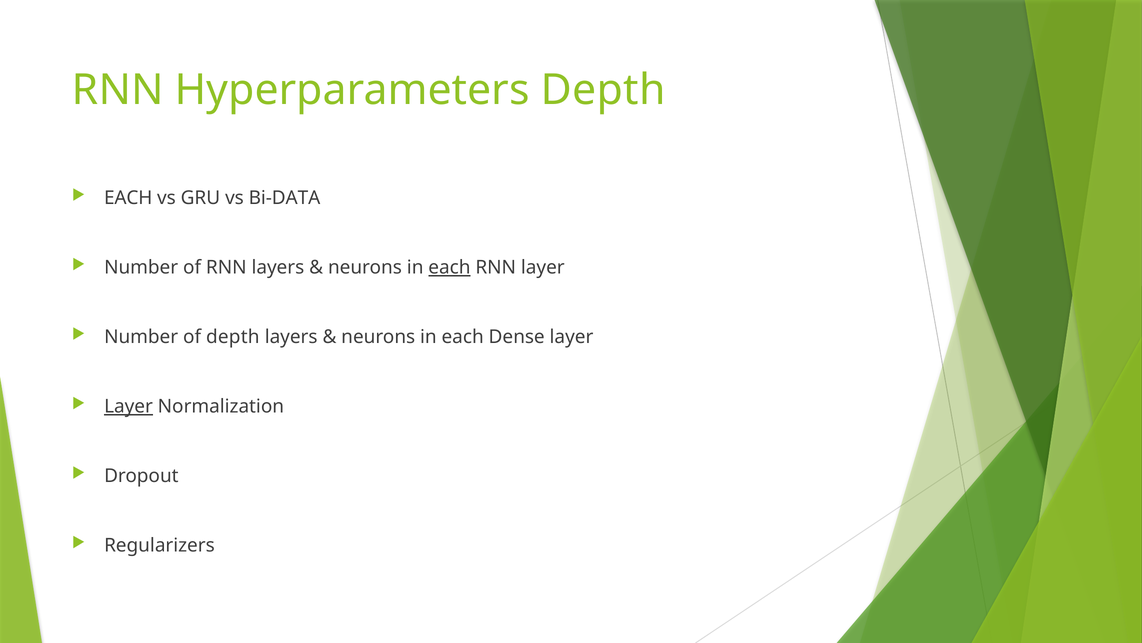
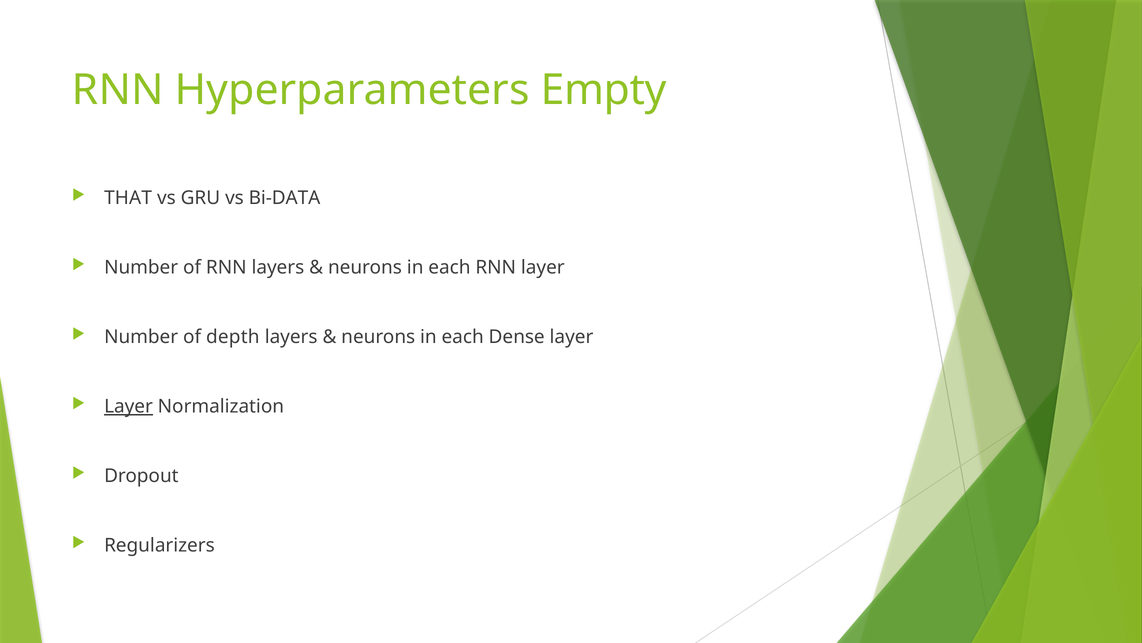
Hyperparameters Depth: Depth -> Empty
EACH at (128, 198): EACH -> THAT
each at (449, 267) underline: present -> none
